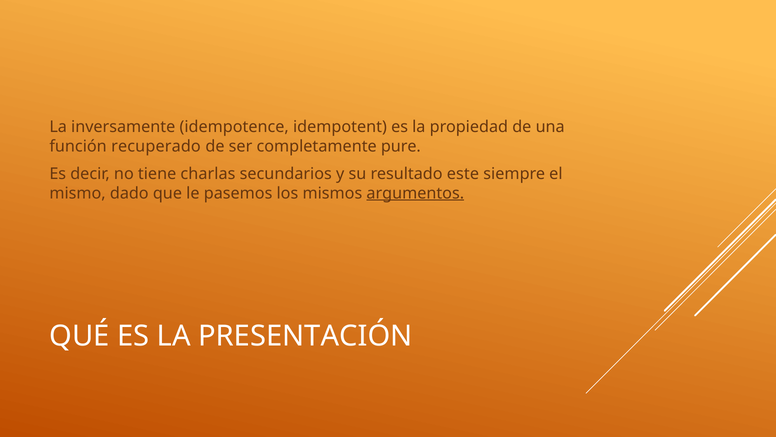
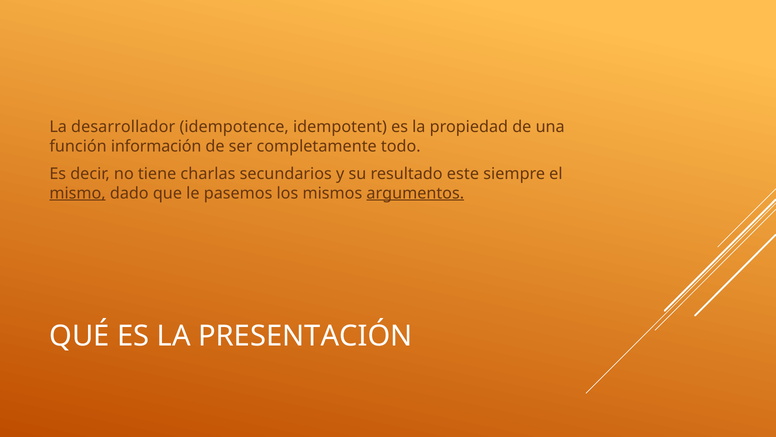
inversamente: inversamente -> desarrollador
recuperado: recuperado -> información
pure: pure -> todo
mismo underline: none -> present
